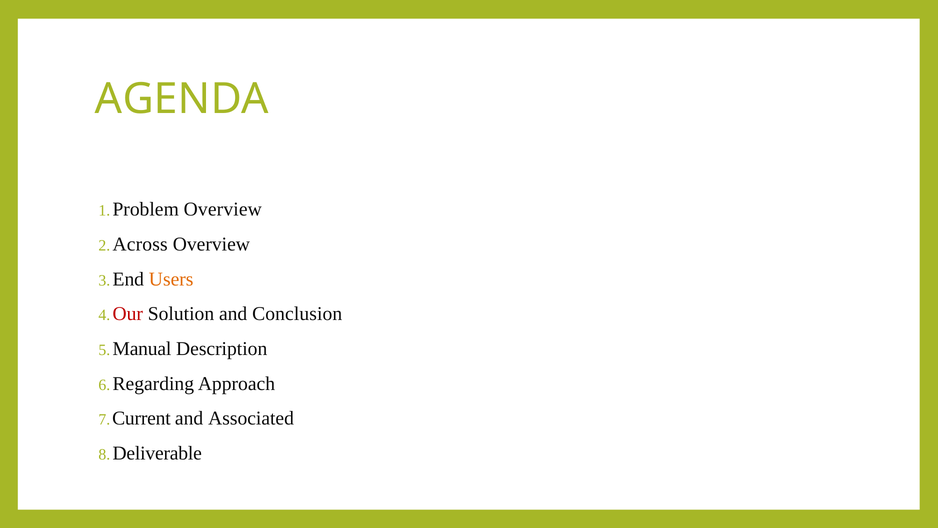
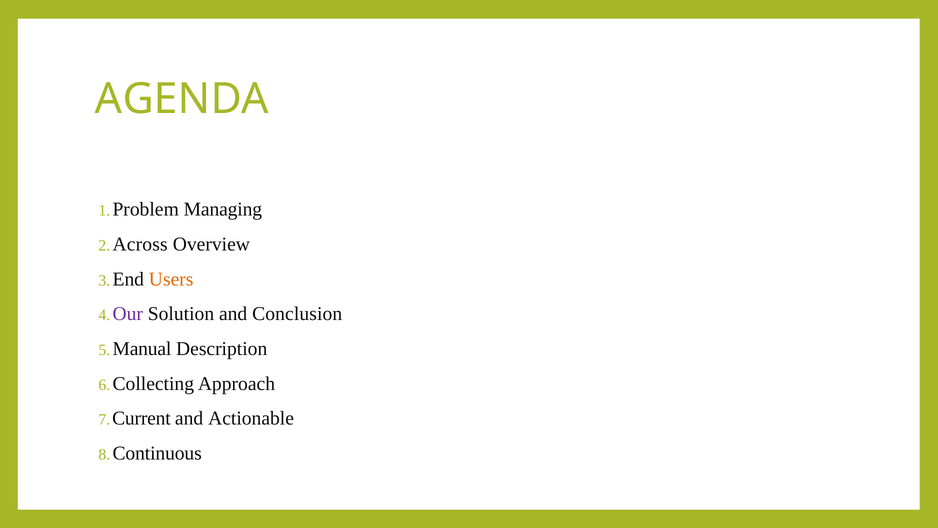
Problem Overview: Overview -> Managing
Our colour: red -> purple
Regarding: Regarding -> Collecting
Associated: Associated -> Actionable
Deliverable: Deliverable -> Continuous
